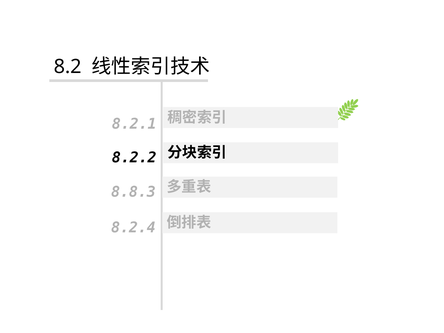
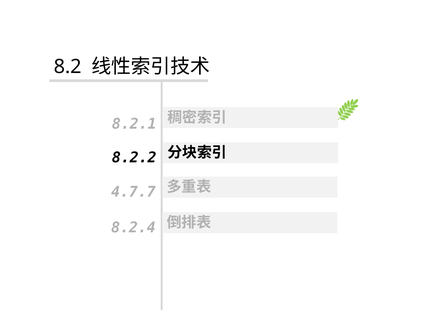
8.8.3: 8.8.3 -> 4.7.7
